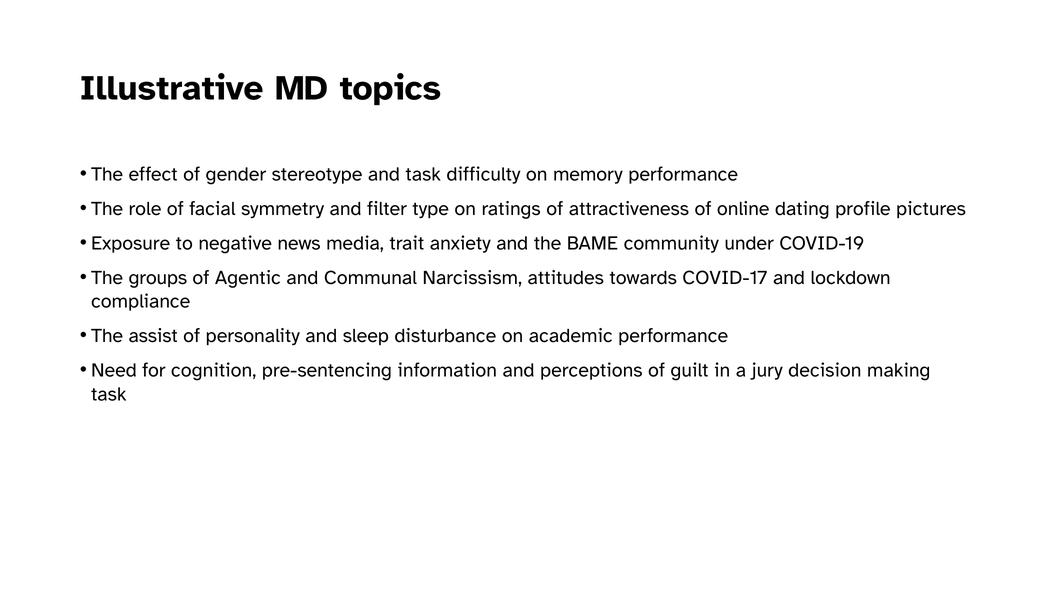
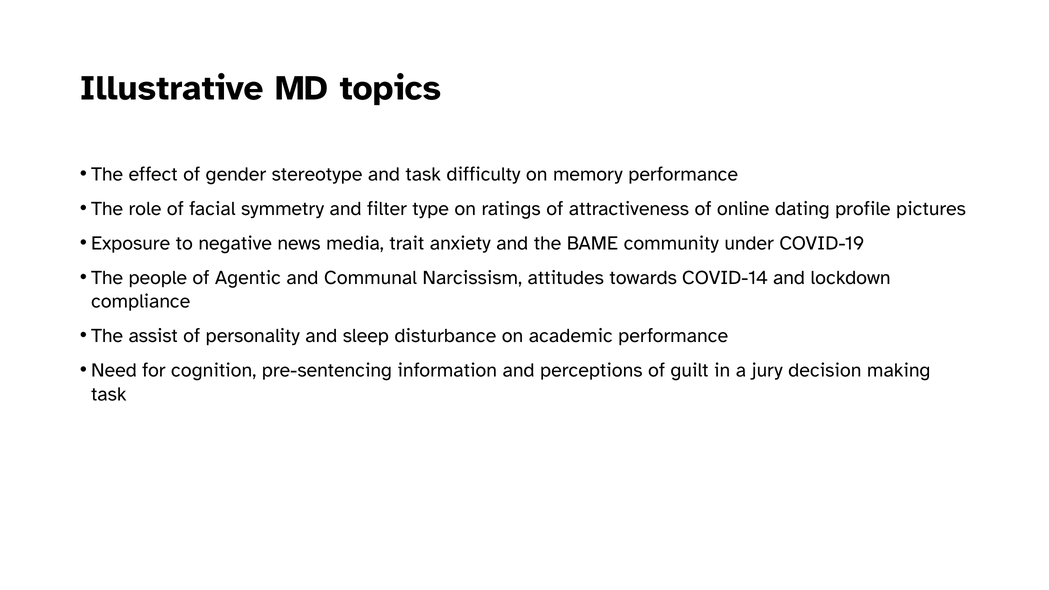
groups: groups -> people
COVID-17: COVID-17 -> COVID-14
